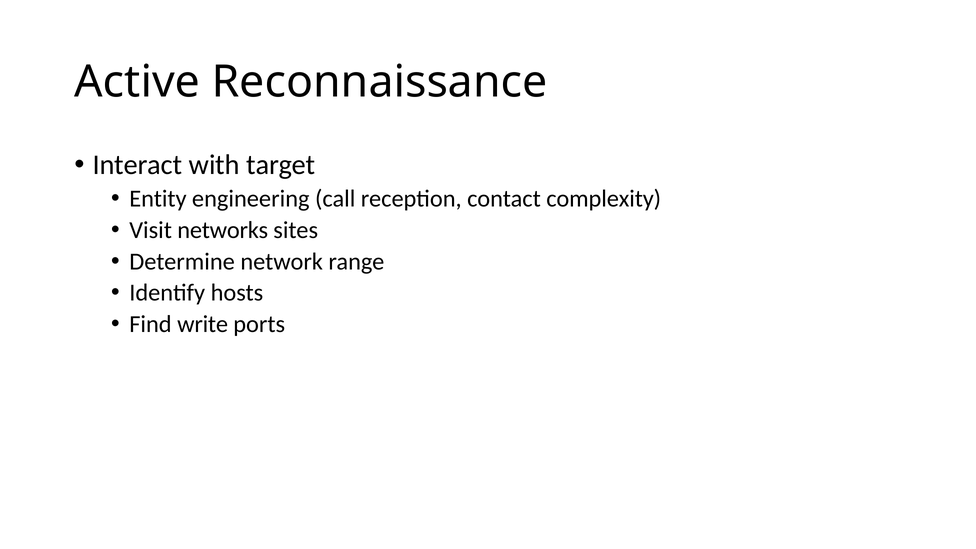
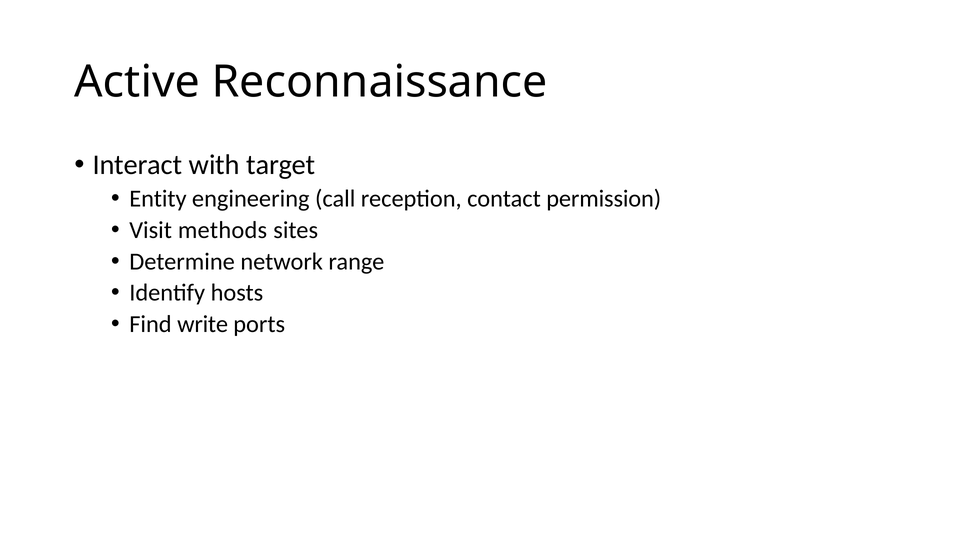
complexity: complexity -> permission
networks: networks -> methods
